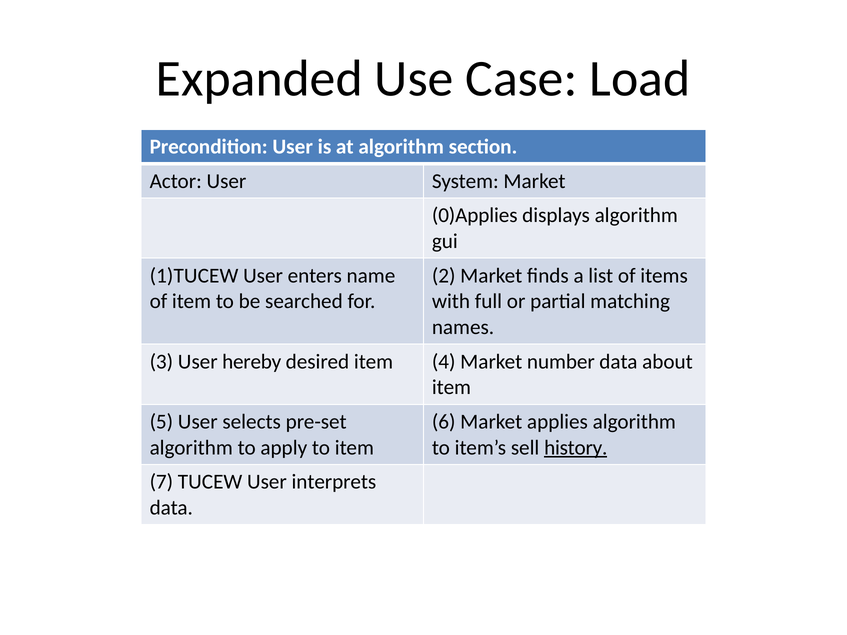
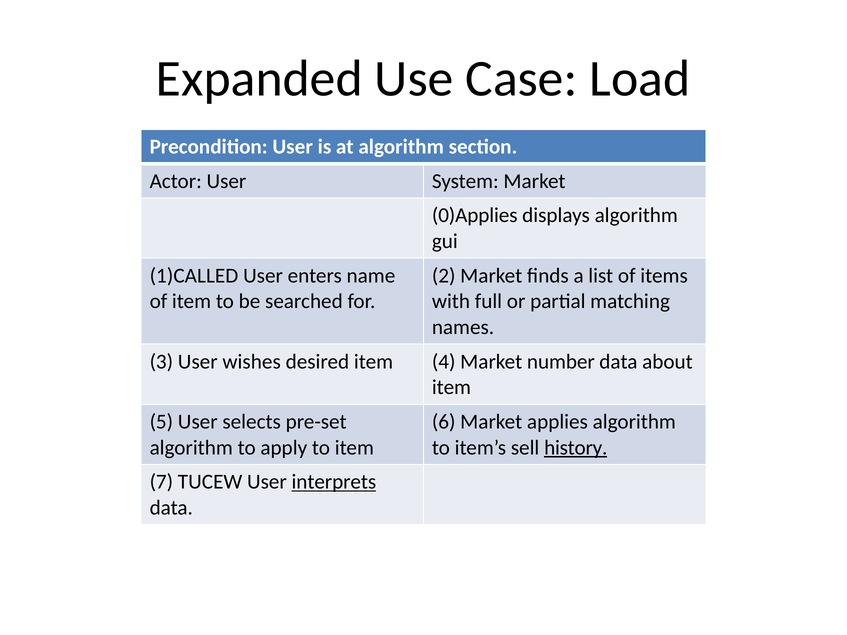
1)TUCEW: 1)TUCEW -> 1)CALLED
hereby: hereby -> wishes
interprets underline: none -> present
